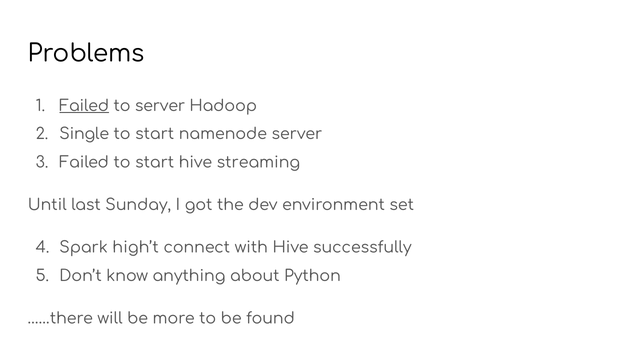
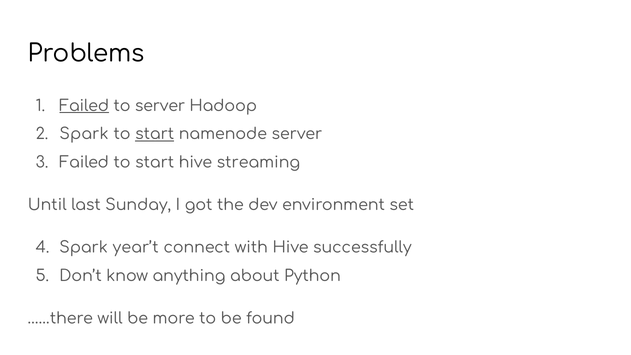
Single at (84, 134): Single -> Spark
start at (155, 134) underline: none -> present
high’t: high’t -> year’t
